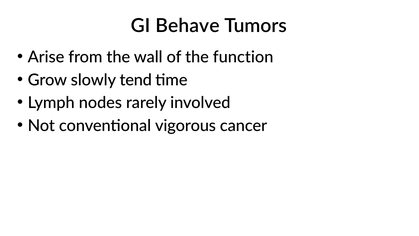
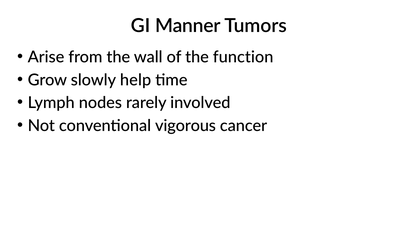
Behave: Behave -> Manner
tend: tend -> help
